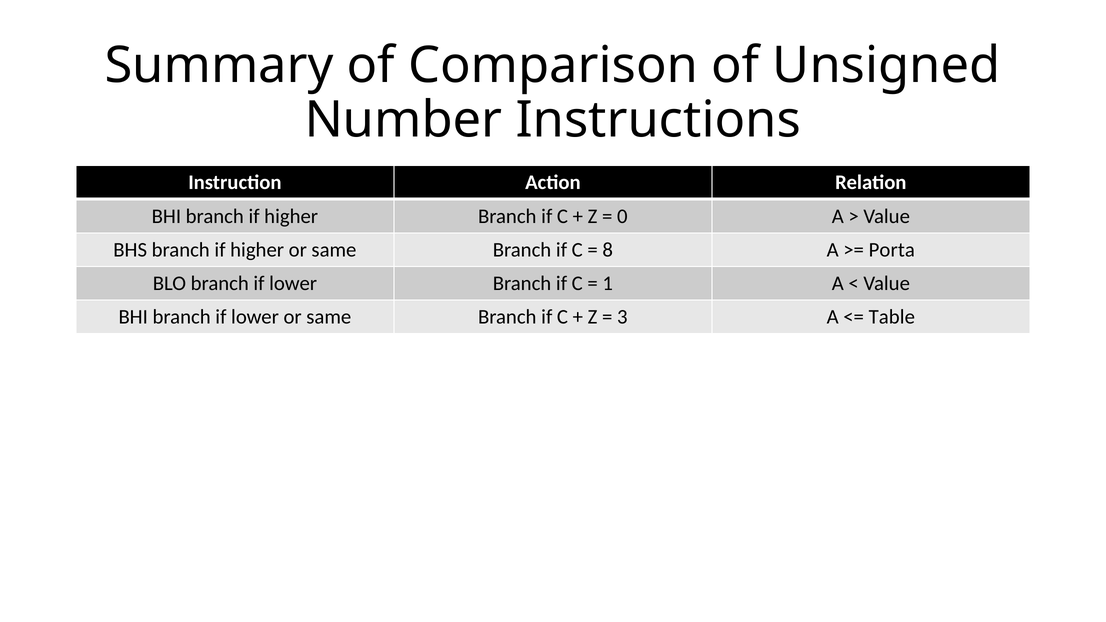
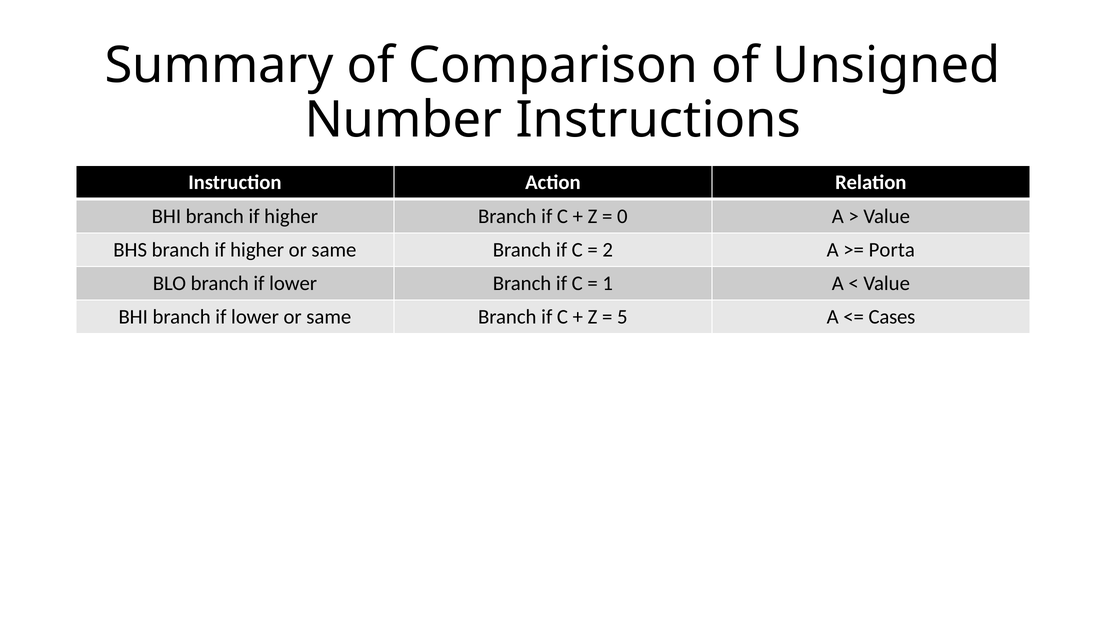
8: 8 -> 2
3: 3 -> 5
Table: Table -> Cases
